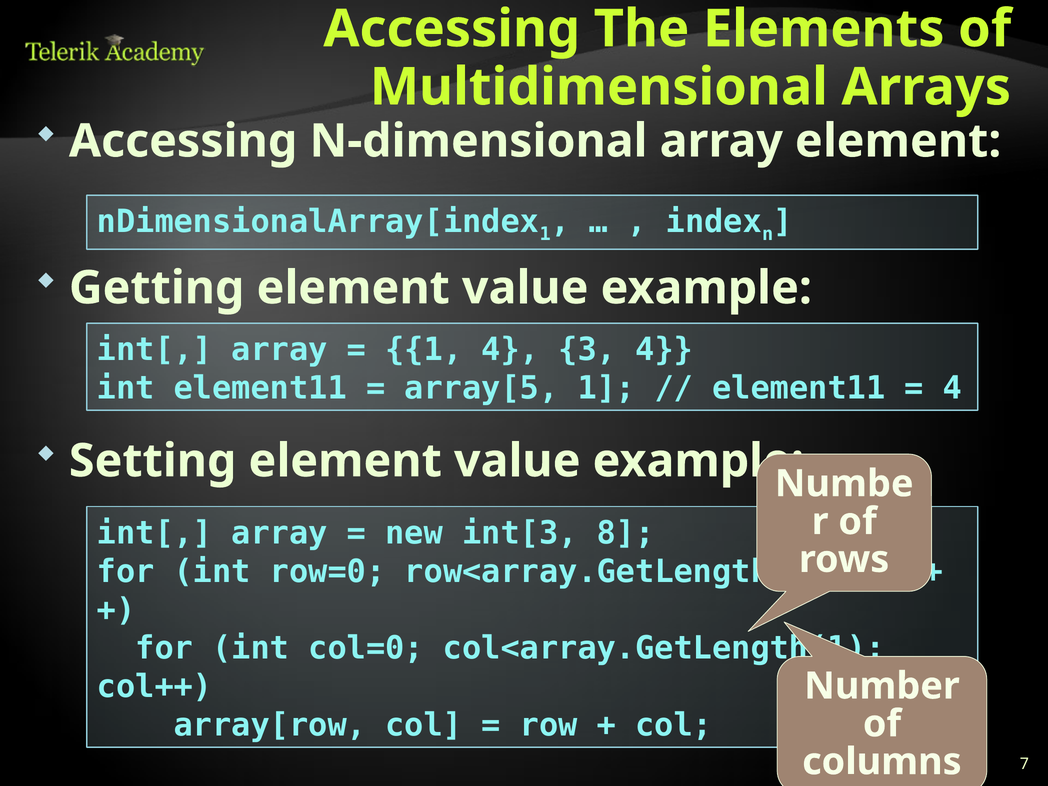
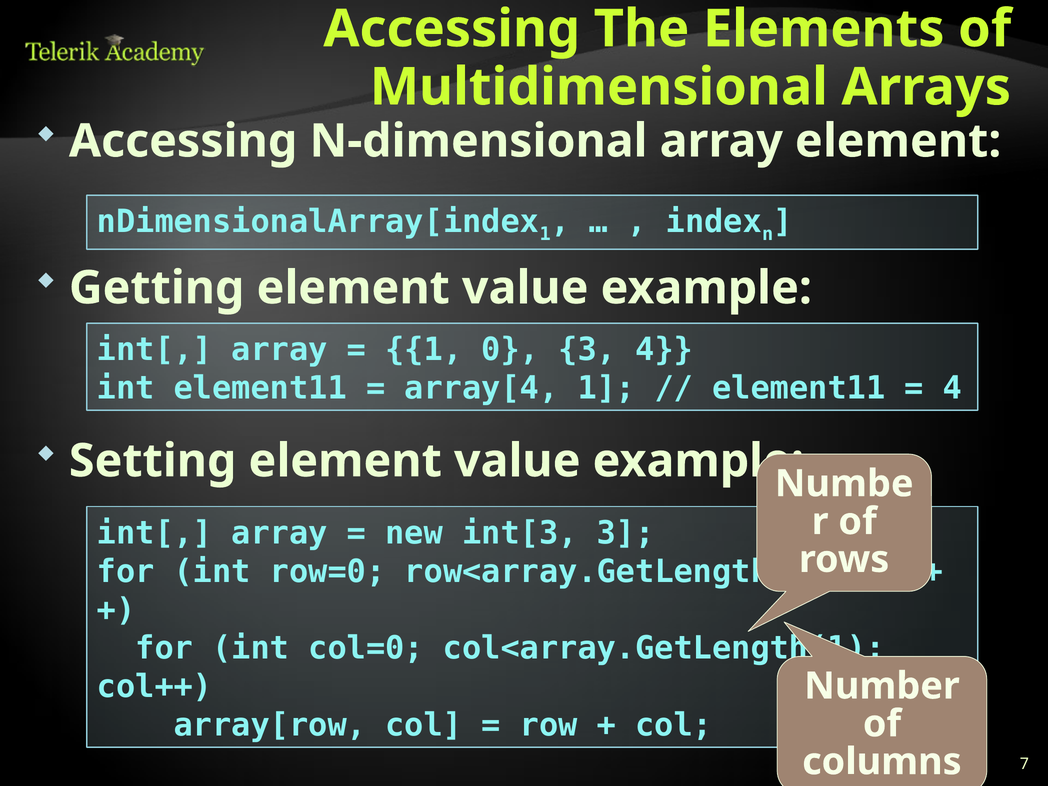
1 4: 4 -> 0
array[5: array[5 -> array[4
int[3 8: 8 -> 3
